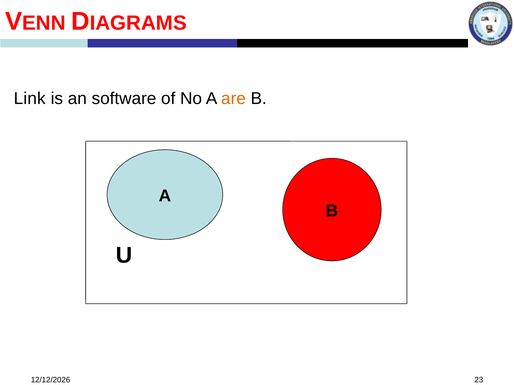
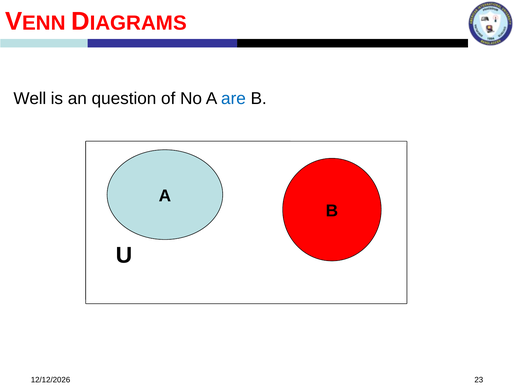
Link: Link -> Well
software: software -> question
are colour: orange -> blue
